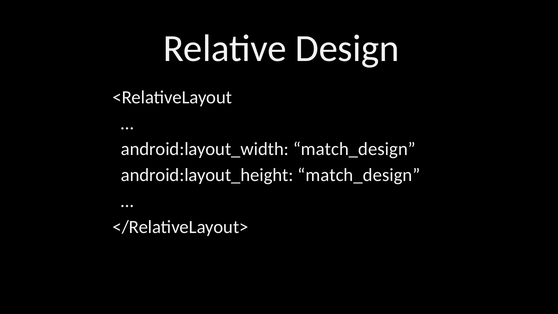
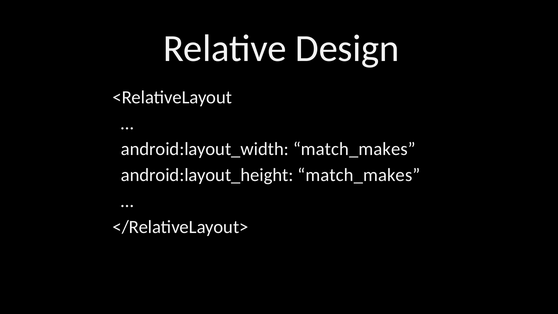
android:layout_width match_design: match_design -> match_makes
android:layout_height match_design: match_design -> match_makes
